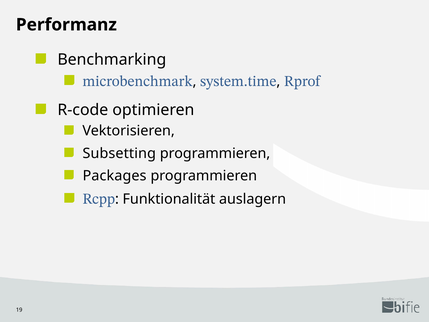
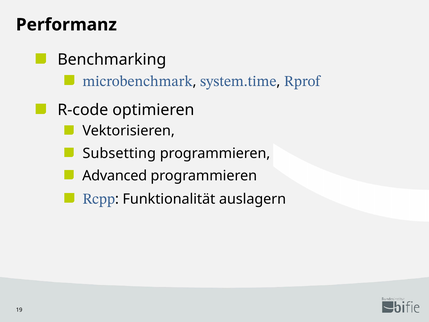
Packages: Packages -> Advanced
